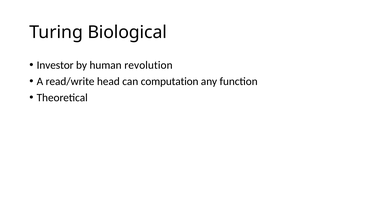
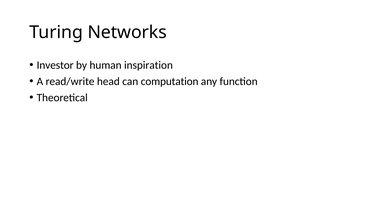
Biological: Biological -> Networks
revolution: revolution -> inspiration
